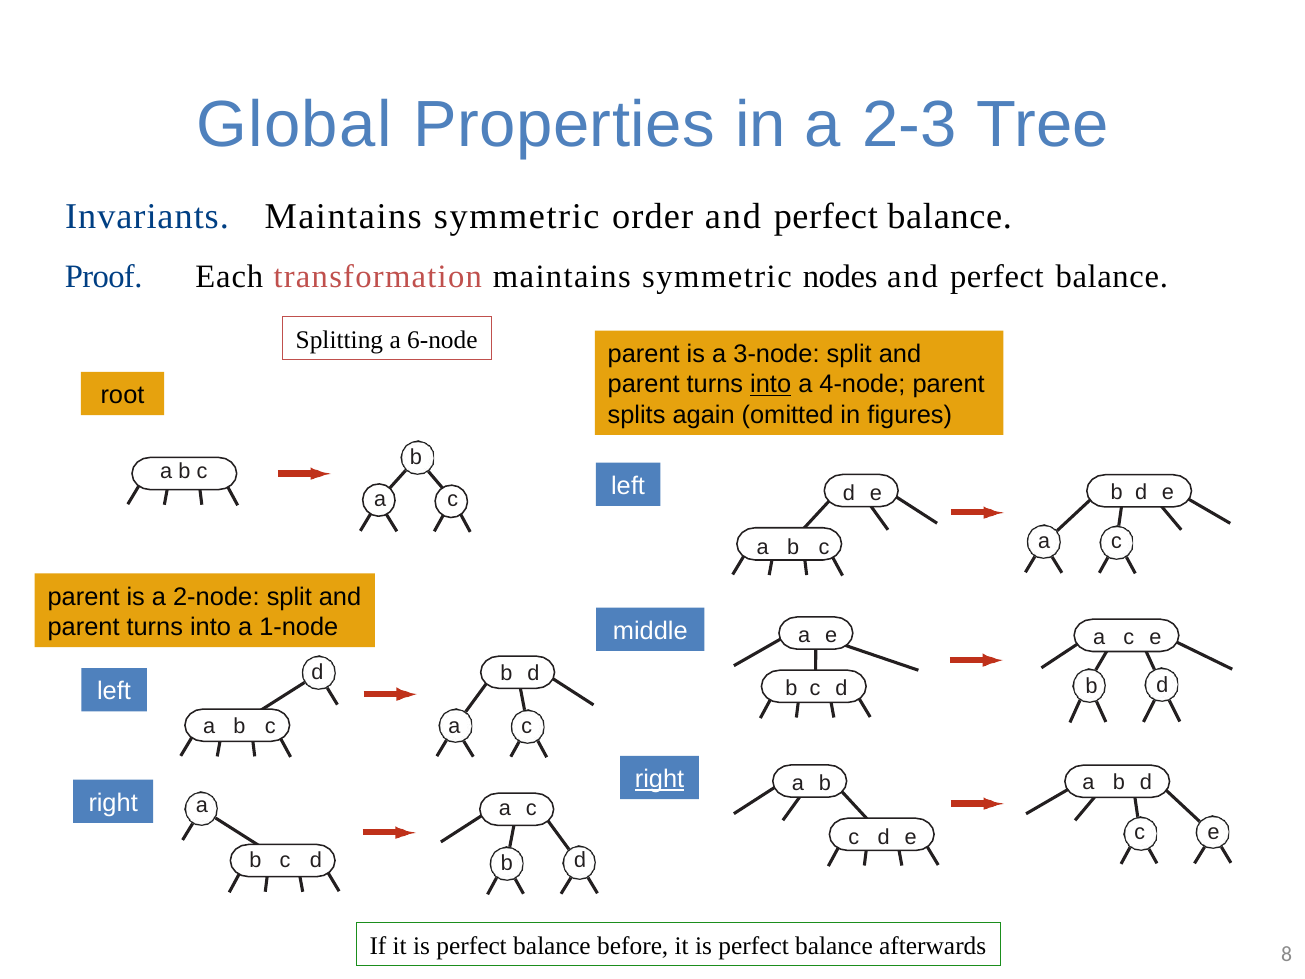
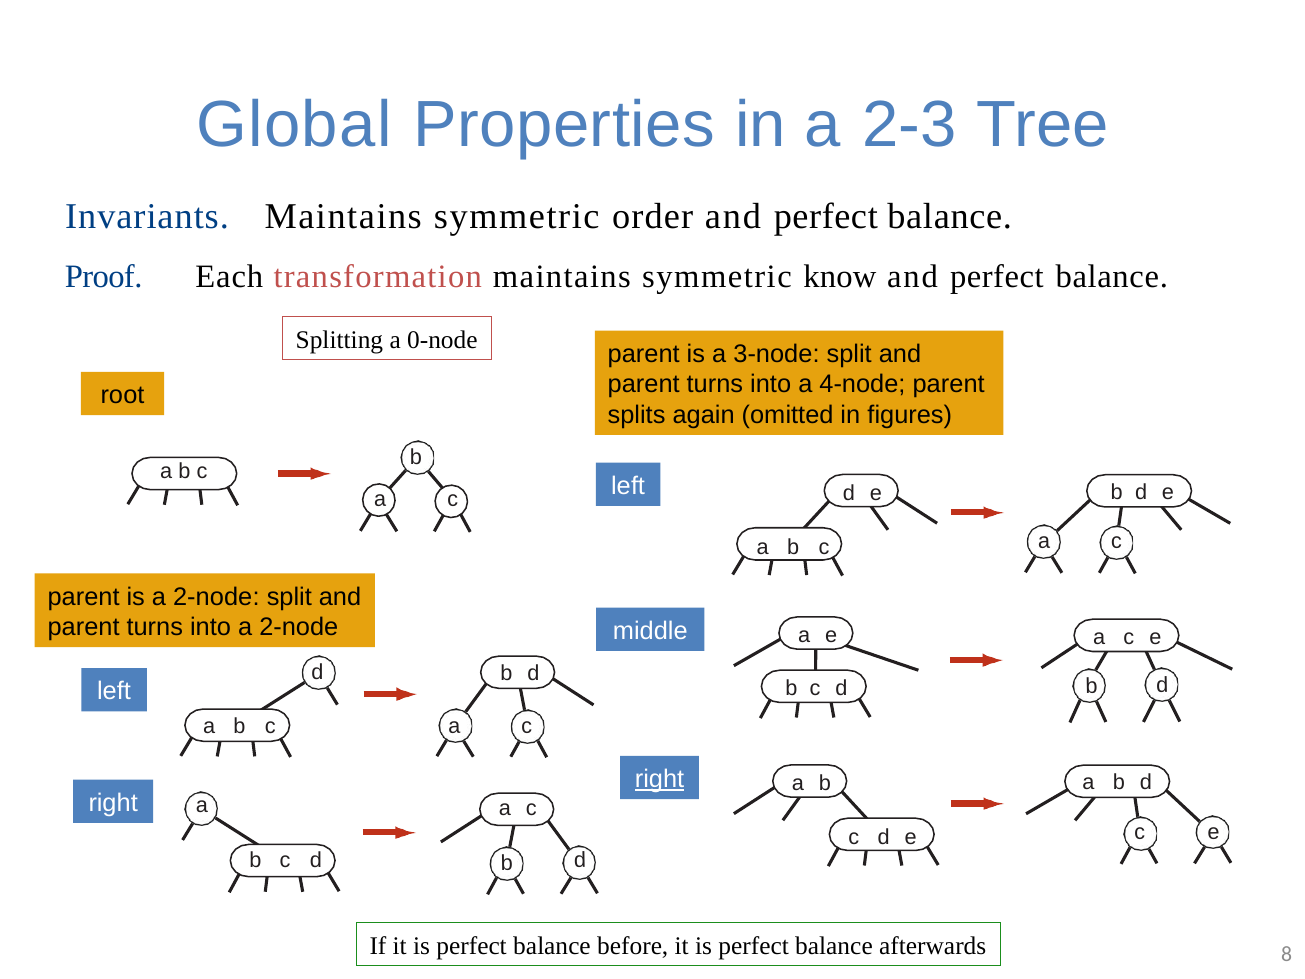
nodes: nodes -> know
6-node: 6-node -> 0-node
into at (771, 385) underline: present -> none
into a 1-node: 1-node -> 2-node
